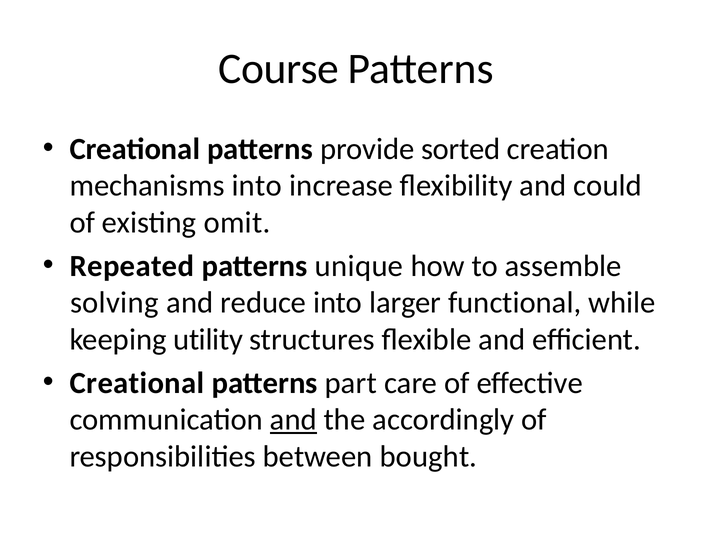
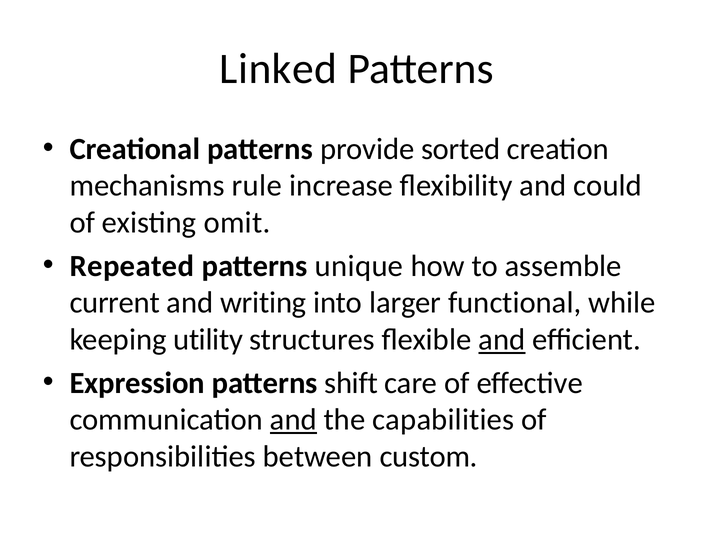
Course: Course -> Linked
mechanisms into: into -> rule
solving: solving -> current
reduce: reduce -> writing
and at (502, 340) underline: none -> present
Creational at (137, 383): Creational -> Expression
part: part -> shift
accordingly: accordingly -> capabilities
bought: bought -> custom
